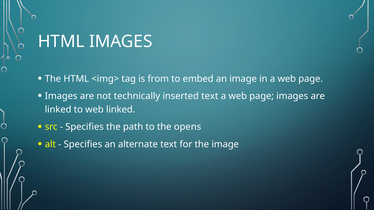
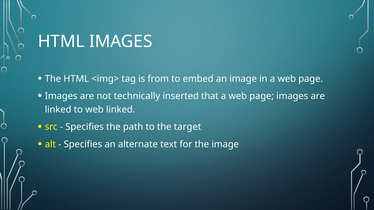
inserted text: text -> that
opens: opens -> target
